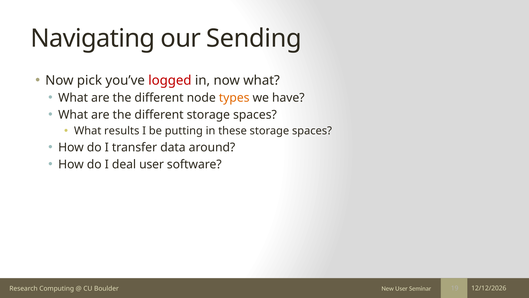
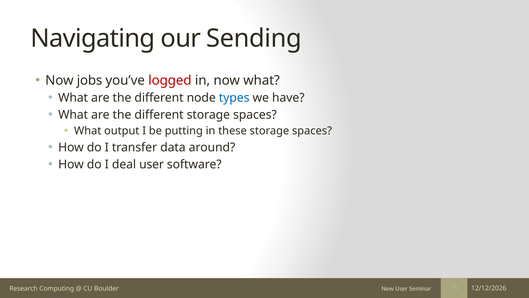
pick: pick -> jobs
types colour: orange -> blue
results: results -> output
